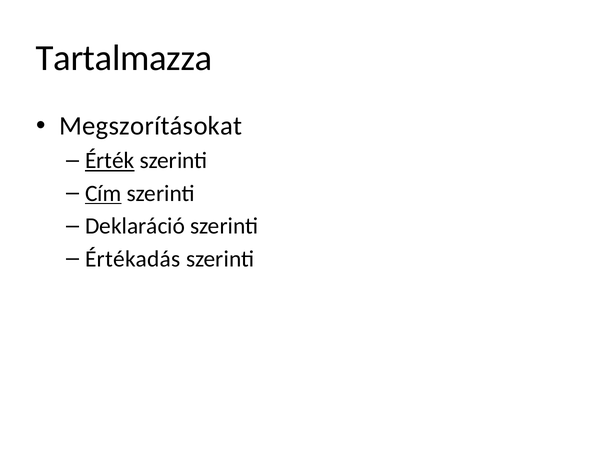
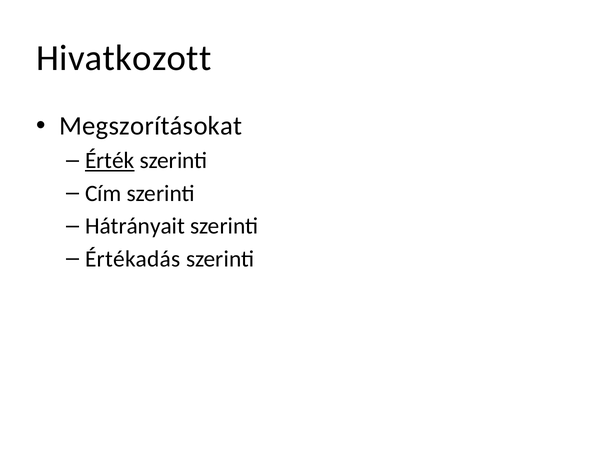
Tartalmazza: Tartalmazza -> Hivatkozott
Cím underline: present -> none
Deklaráció: Deklaráció -> Hátrányait
